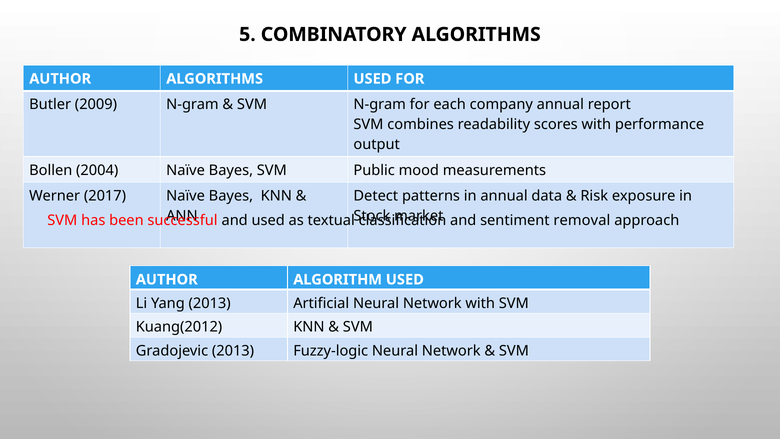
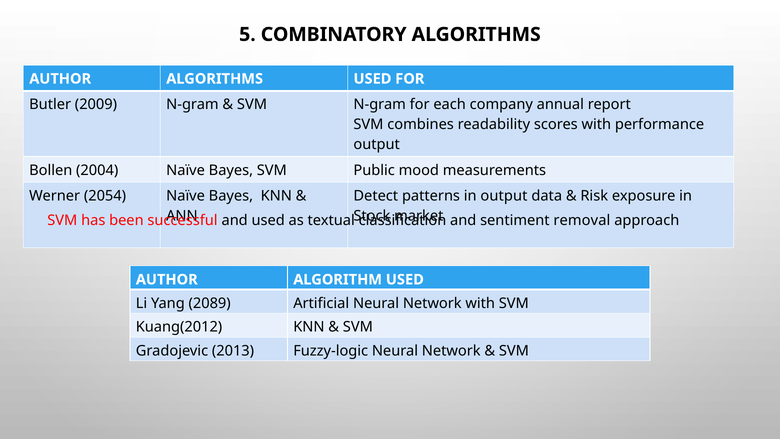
2017: 2017 -> 2054
in annual: annual -> output
Yang 2013: 2013 -> 2089
